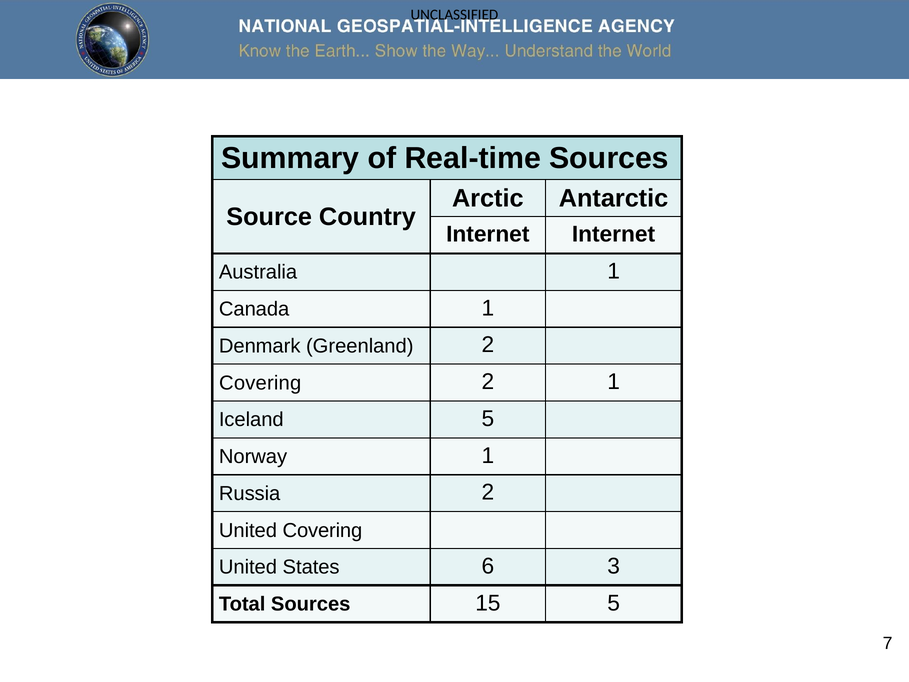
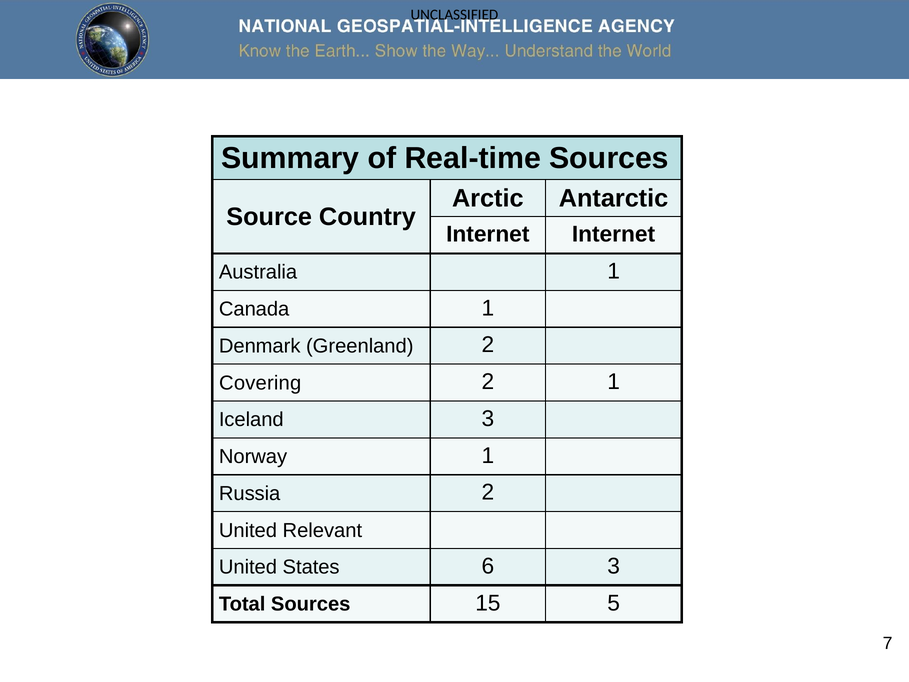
Iceland 5: 5 -> 3
United Covering: Covering -> Relevant
